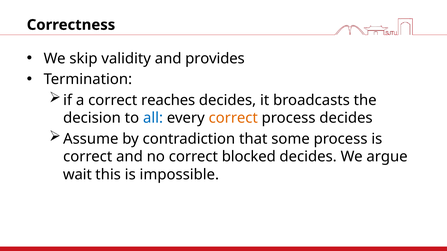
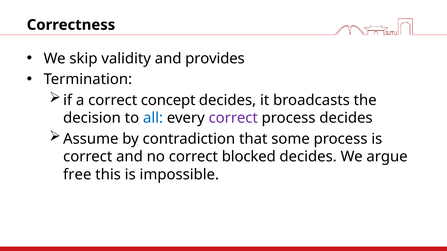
reaches: reaches -> concept
correct at (233, 118) colour: orange -> purple
wait: wait -> free
